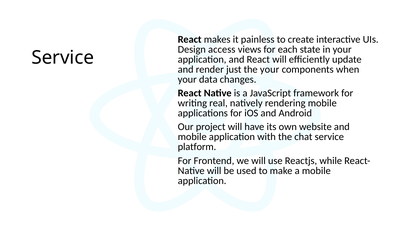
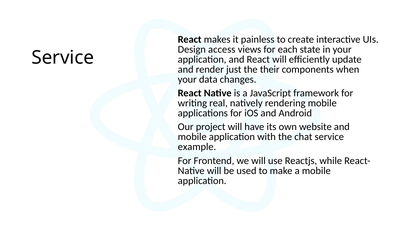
the your: your -> their
platform: platform -> example
